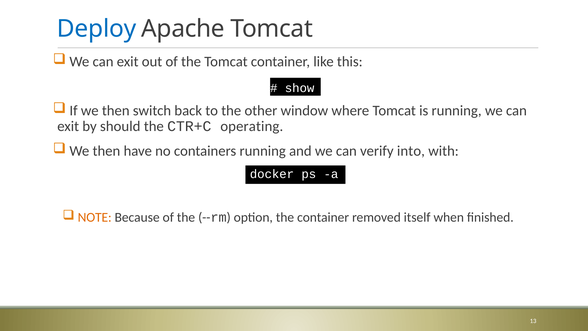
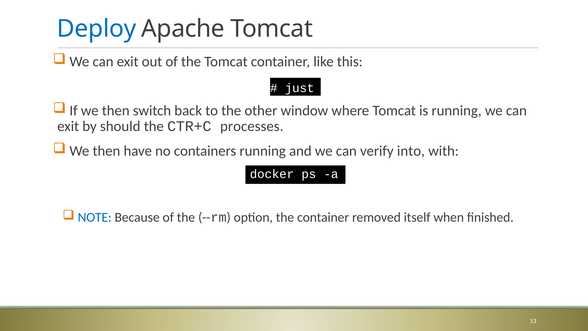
show: show -> just
operating: operating -> processes
NOTE colour: orange -> blue
